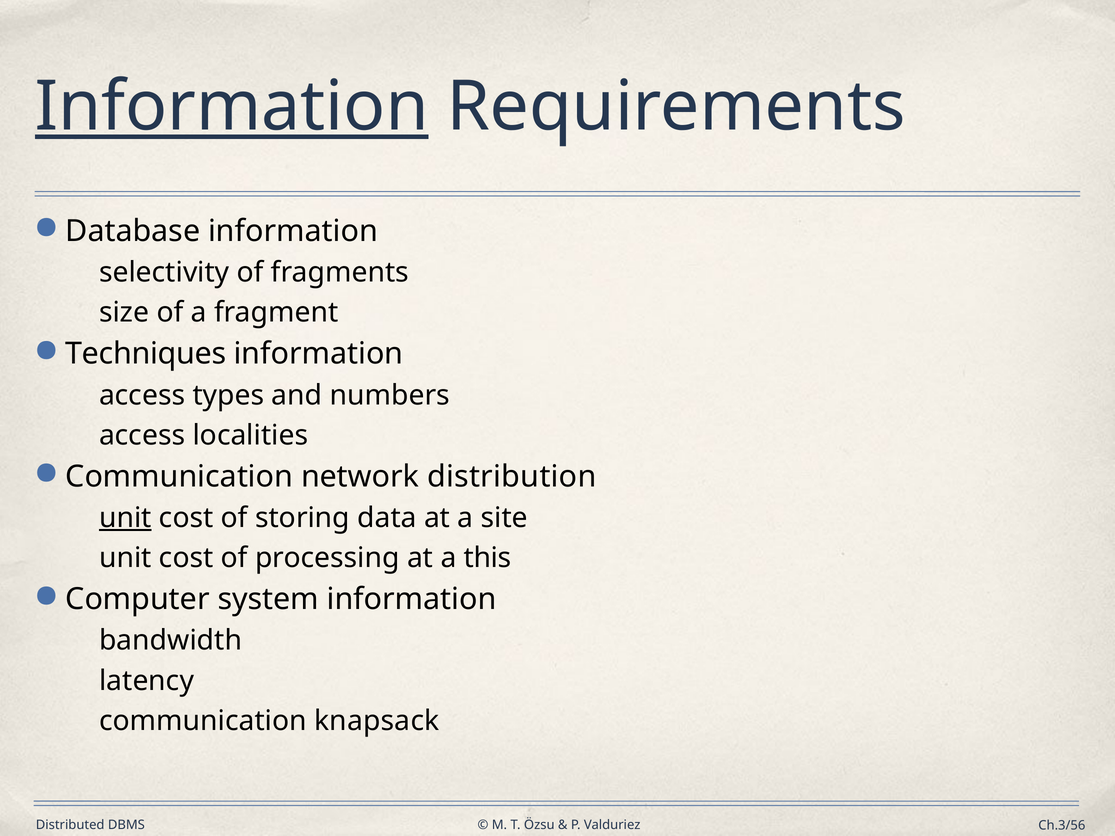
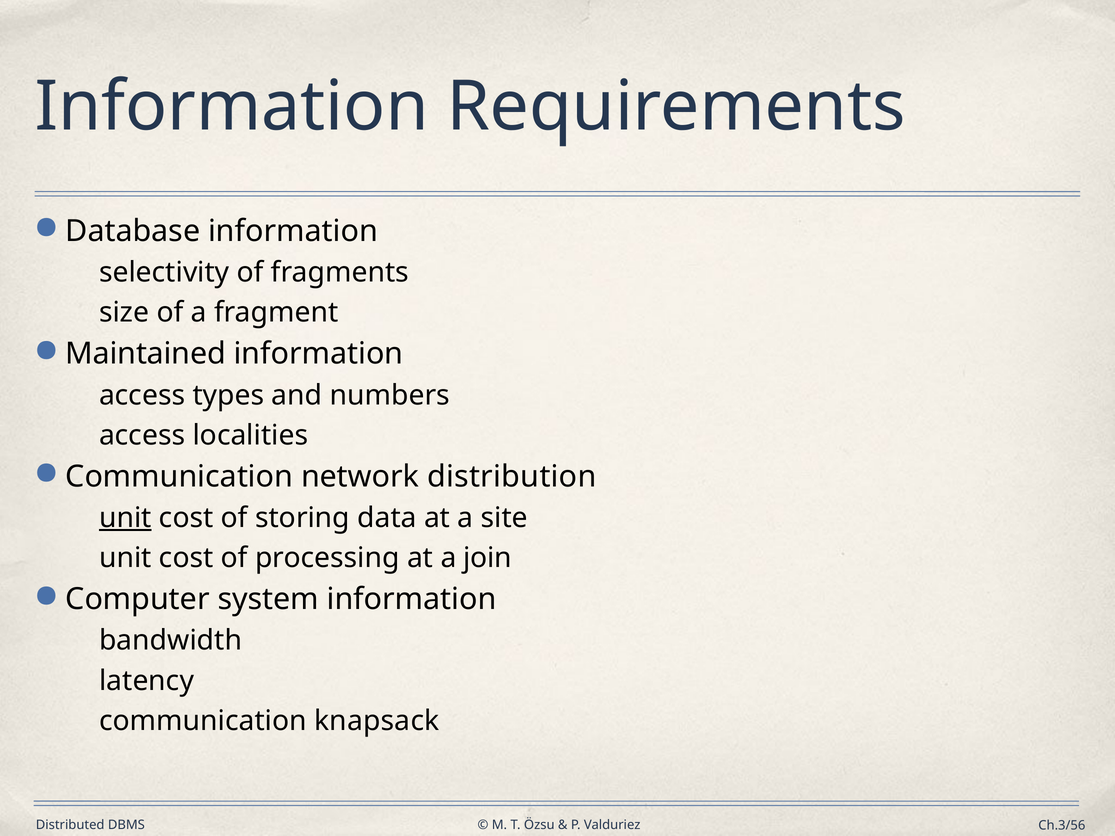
Information at (232, 107) underline: present -> none
Techniques: Techniques -> Maintained
this: this -> join
